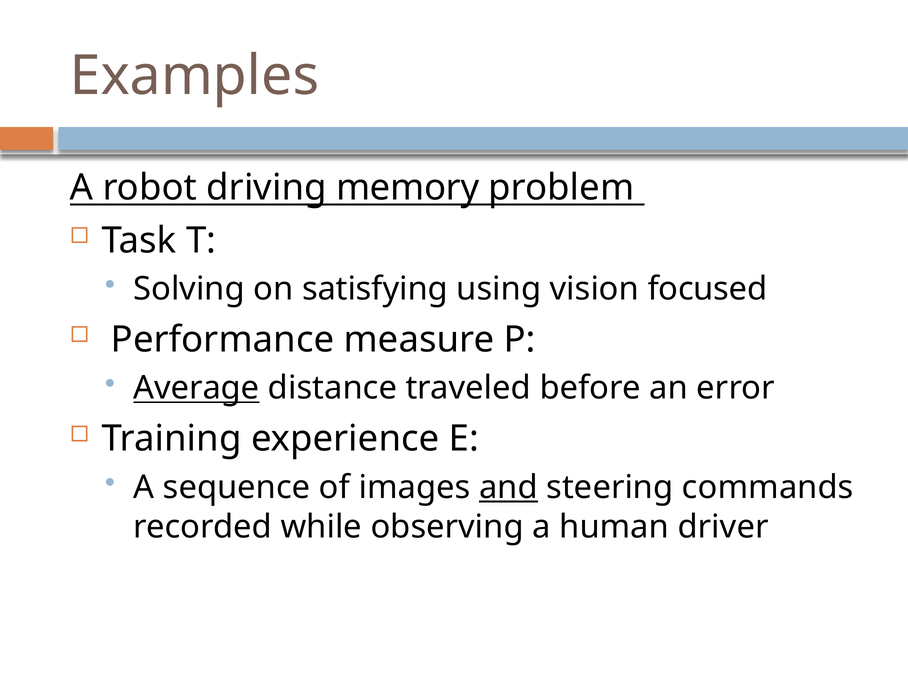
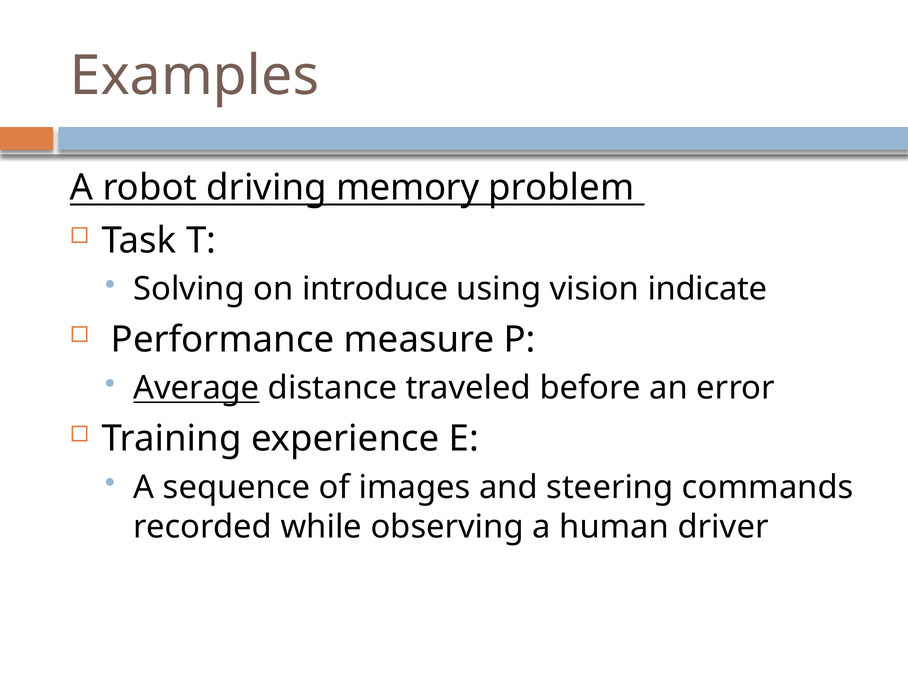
satisfying: satisfying -> introduce
focused: focused -> indicate
and underline: present -> none
